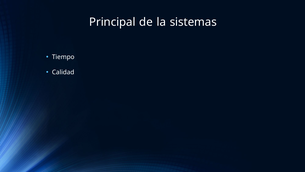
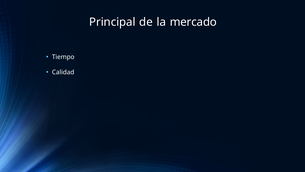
sistemas: sistemas -> mercado
